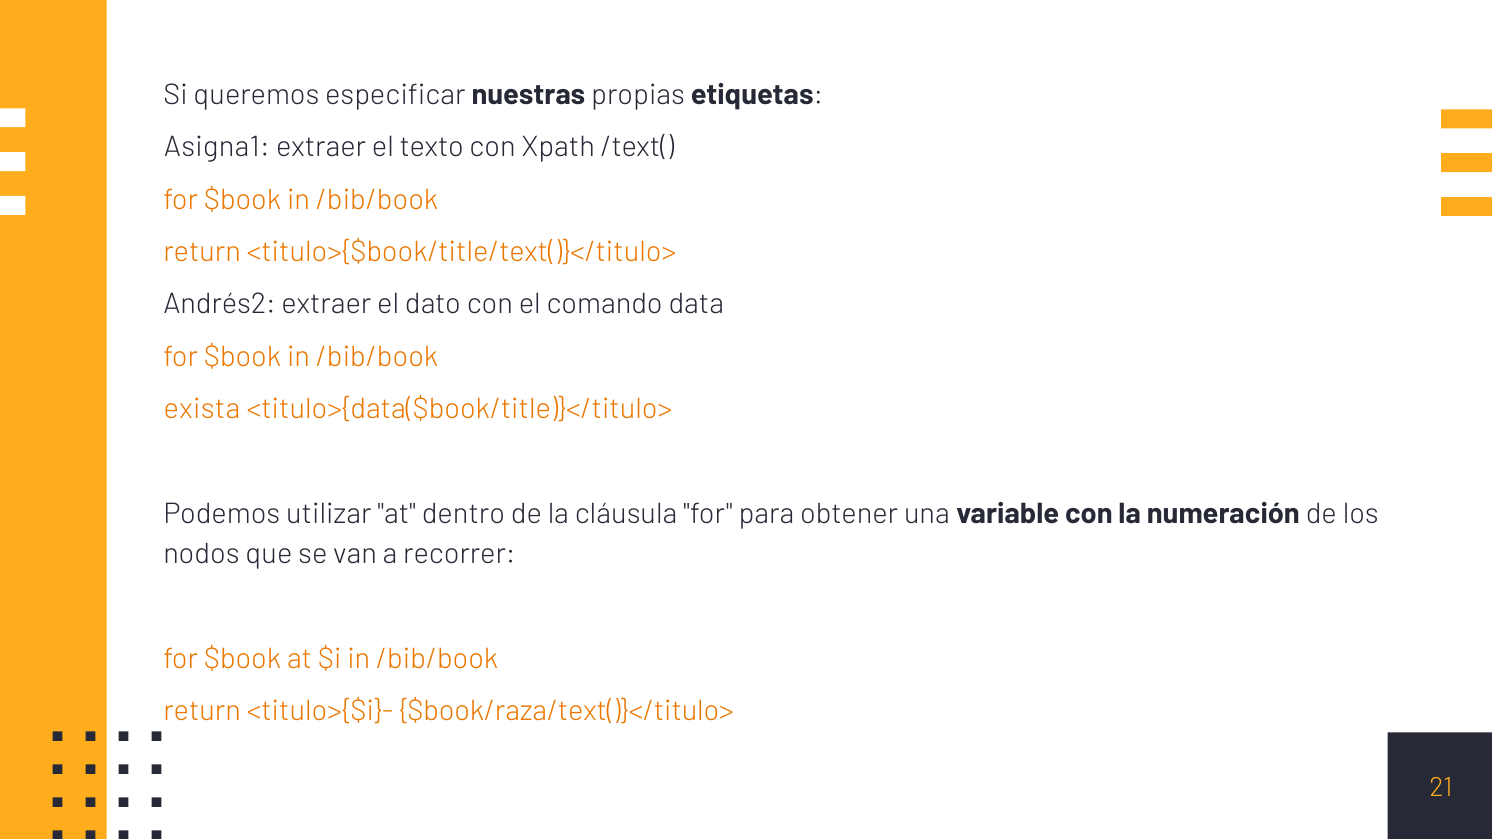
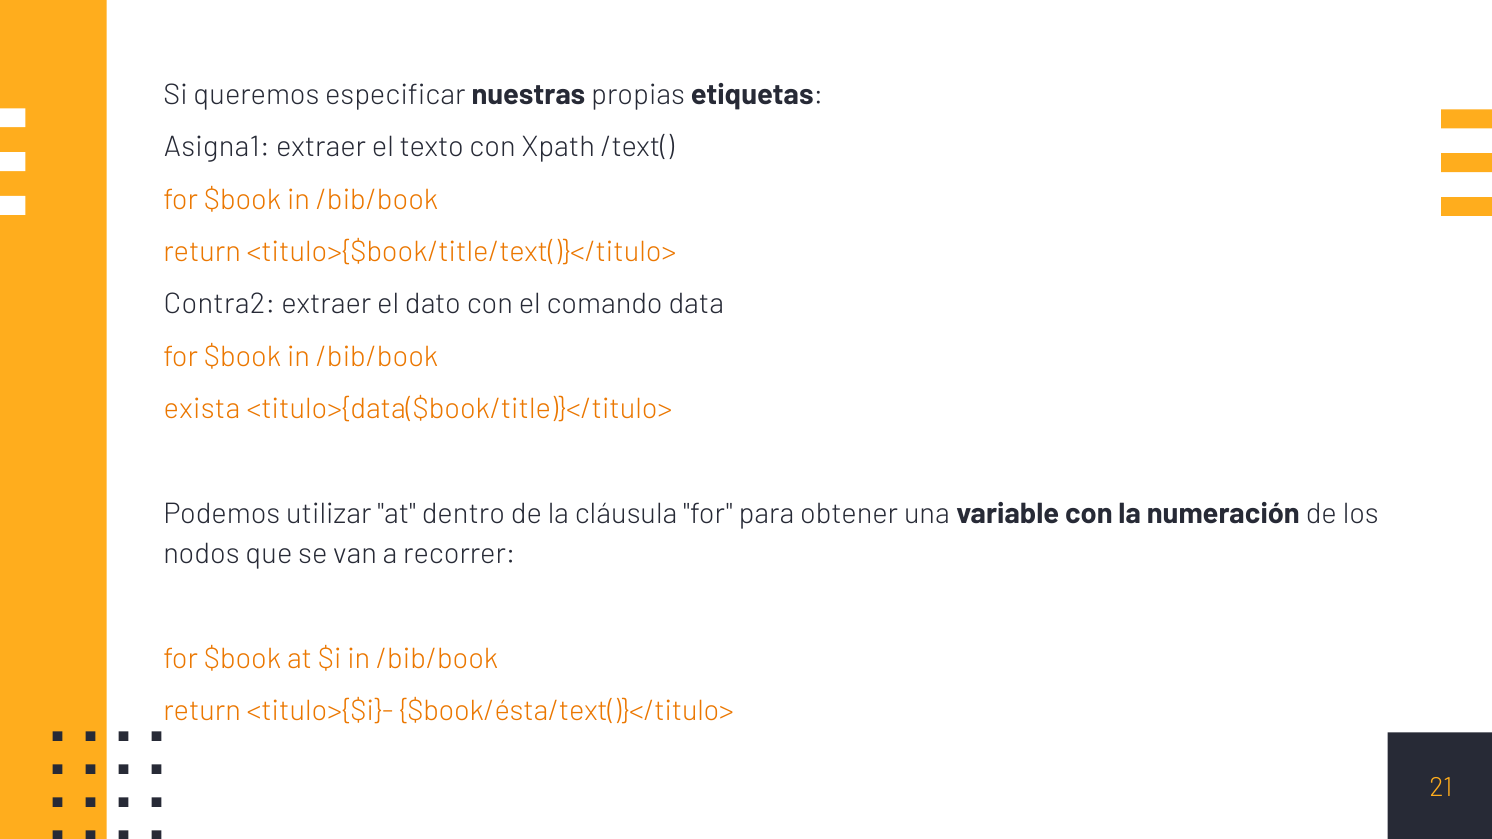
Andrés2: Andrés2 -> Contra2
$book/raza/text()}</titulo>: $book/raza/text()}</titulo> -> $book/ésta/text()}</titulo>
